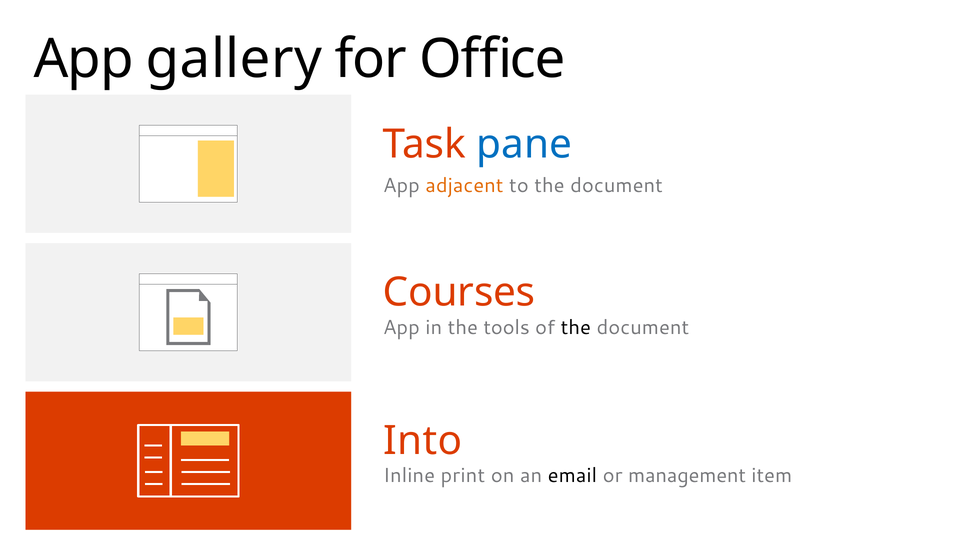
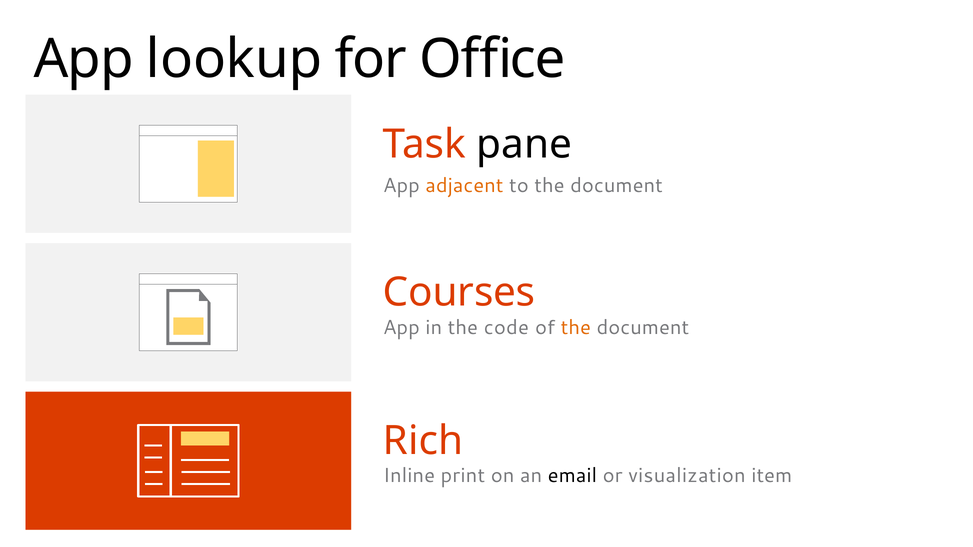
gallery: gallery -> lookup
pane colour: blue -> black
tools: tools -> code
the at (576, 328) colour: black -> orange
Into: Into -> Rich
management: management -> visualization
